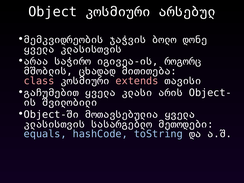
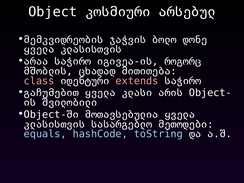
class კოსმიური: კოსმიური -> იდენტური
extends თავისი: თავისი -> საჭირო
